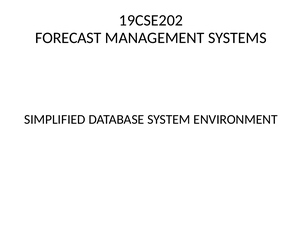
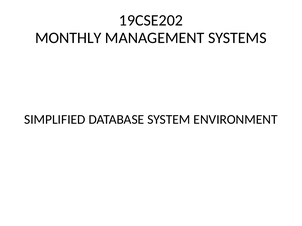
FORECAST: FORECAST -> MONTHLY
